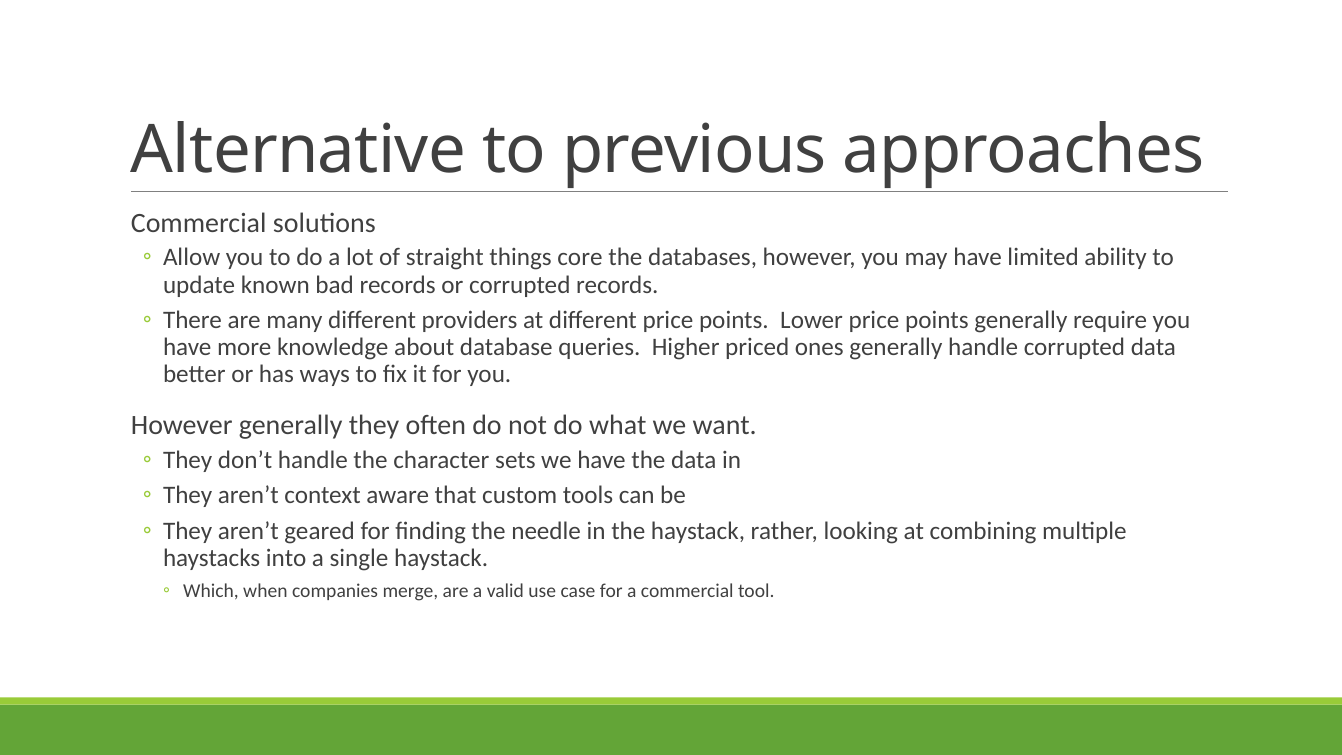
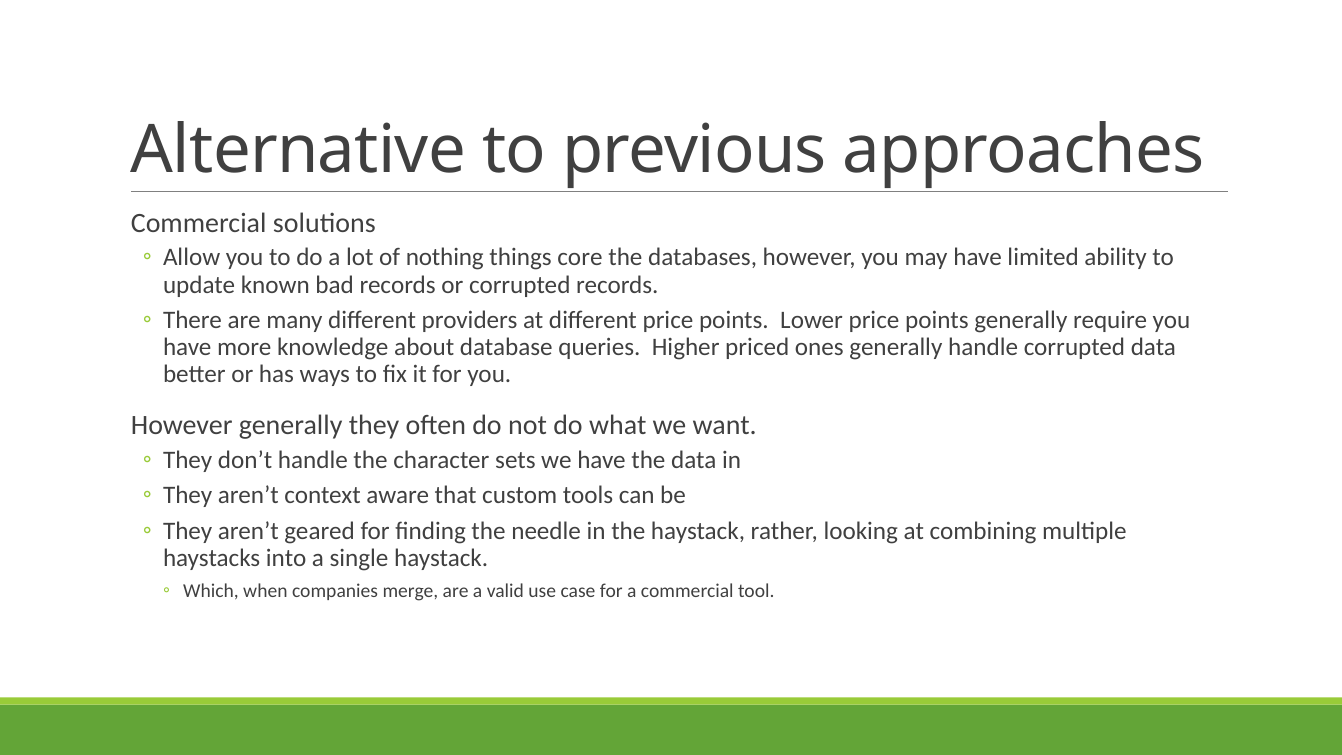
straight: straight -> nothing
